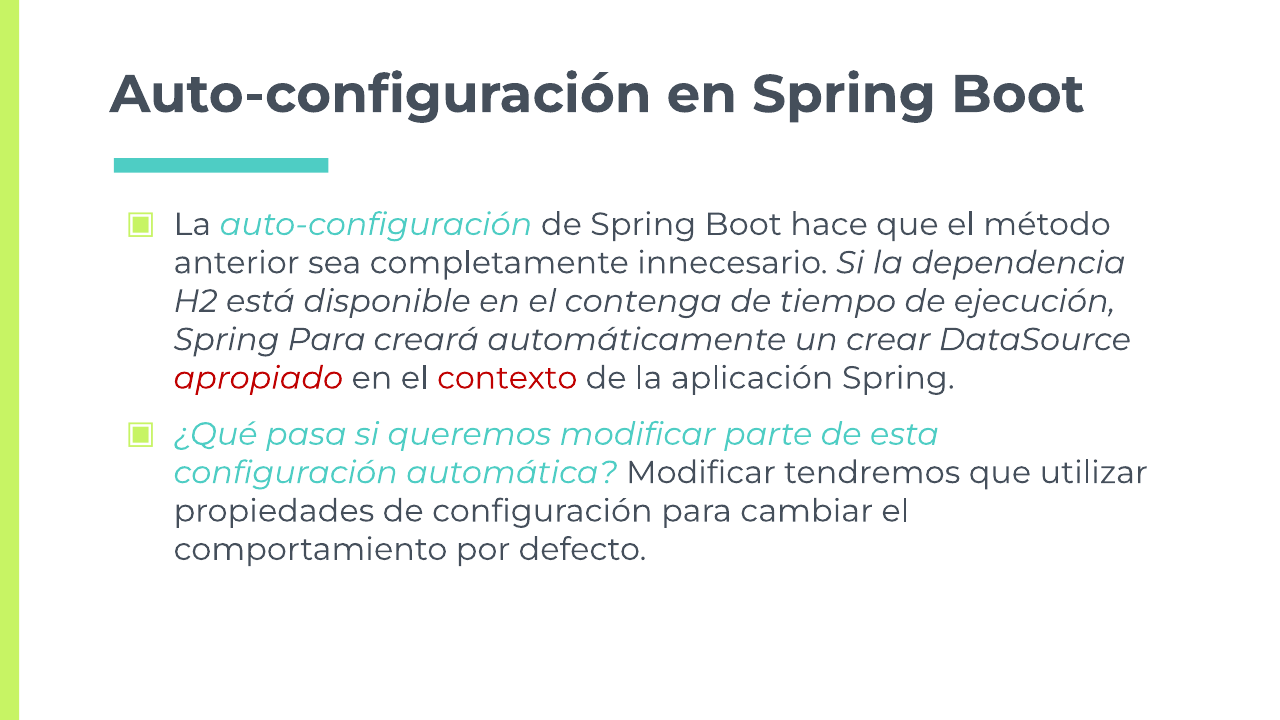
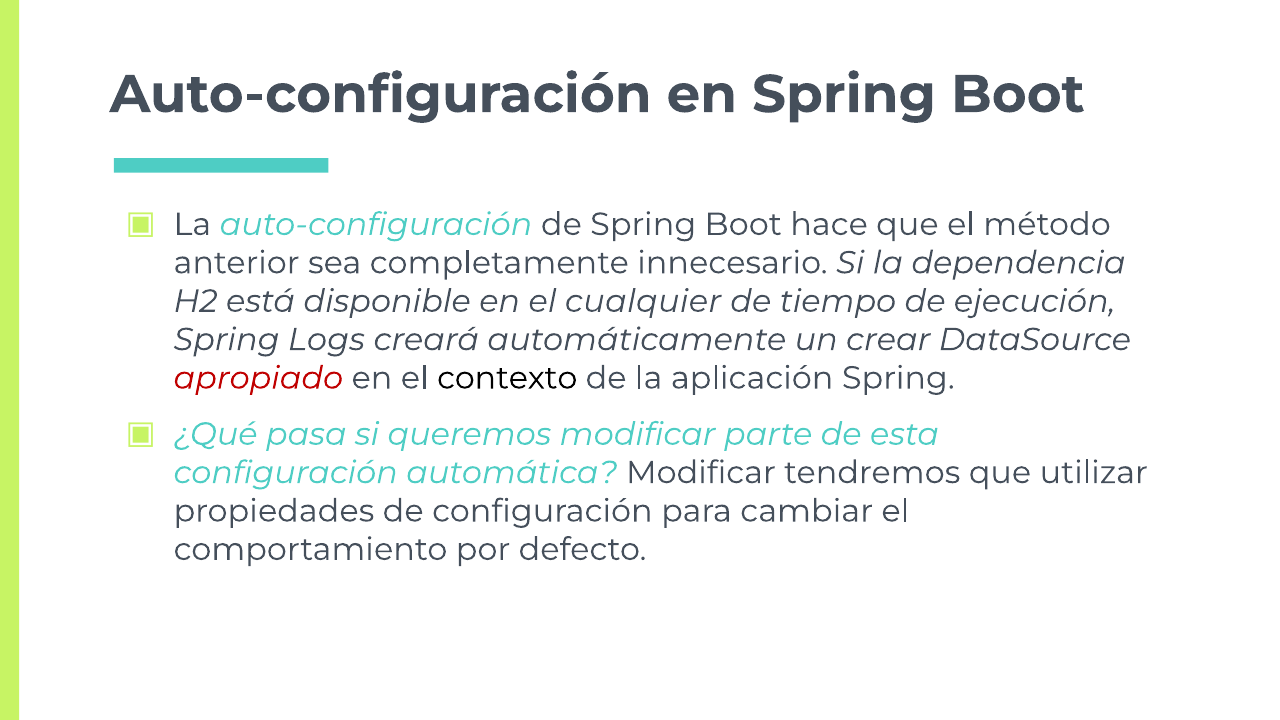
contenga: contenga -> cualquier
Spring Para: Para -> Logs
contexto colour: red -> black
